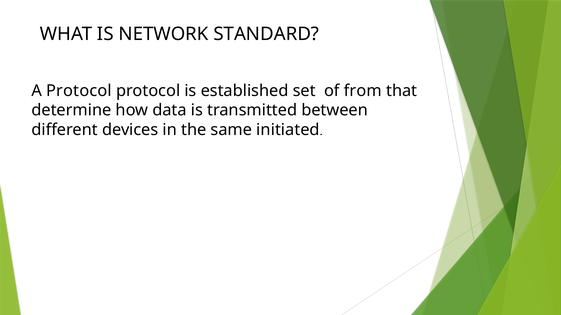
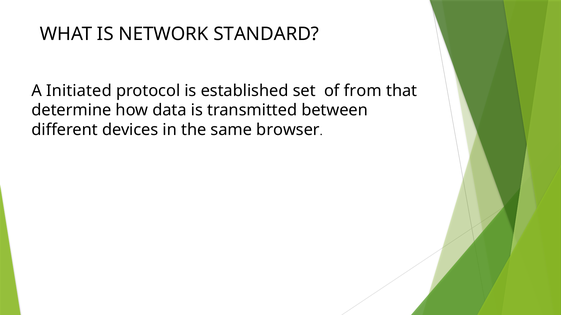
A Protocol: Protocol -> Initiated
initiated: initiated -> browser
